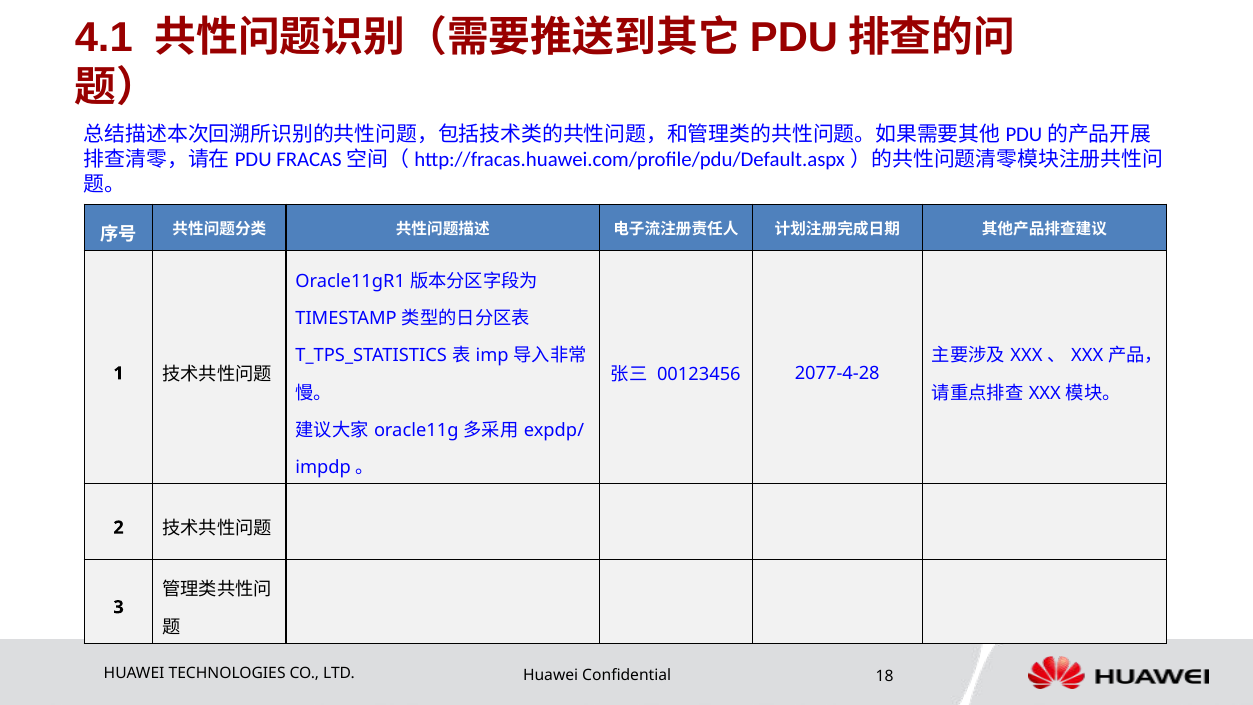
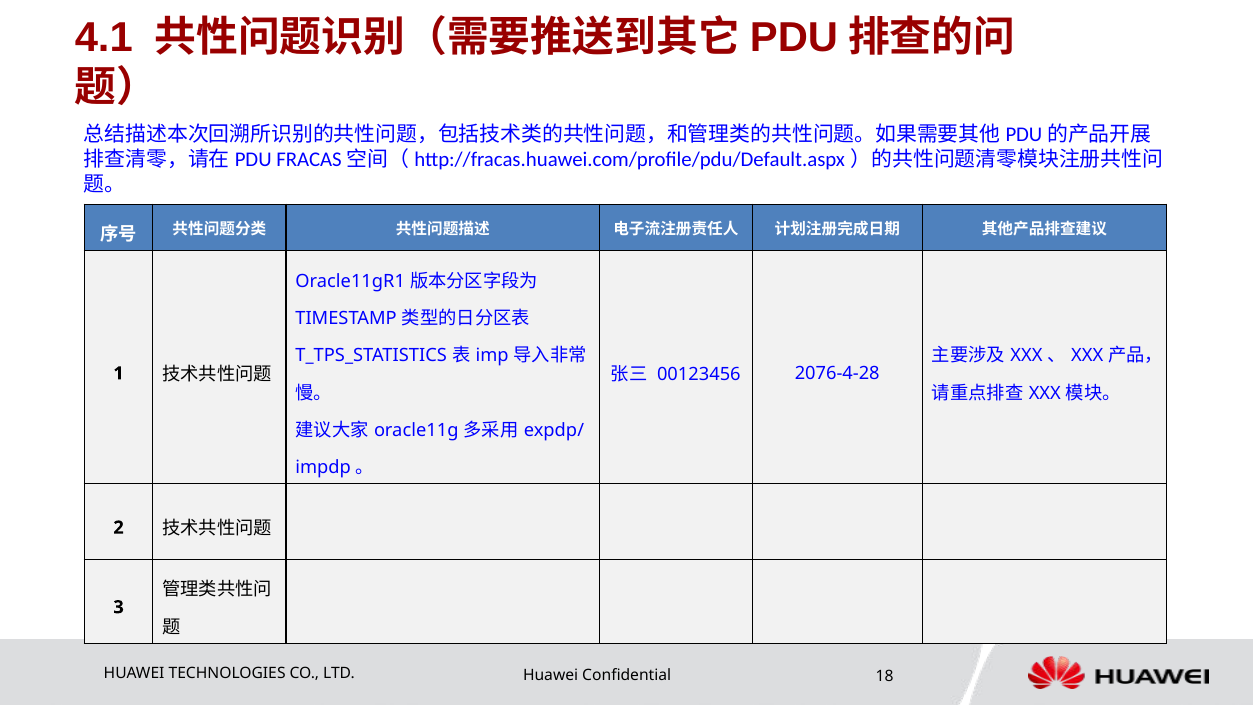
2077-4-28: 2077-4-28 -> 2076-4-28
